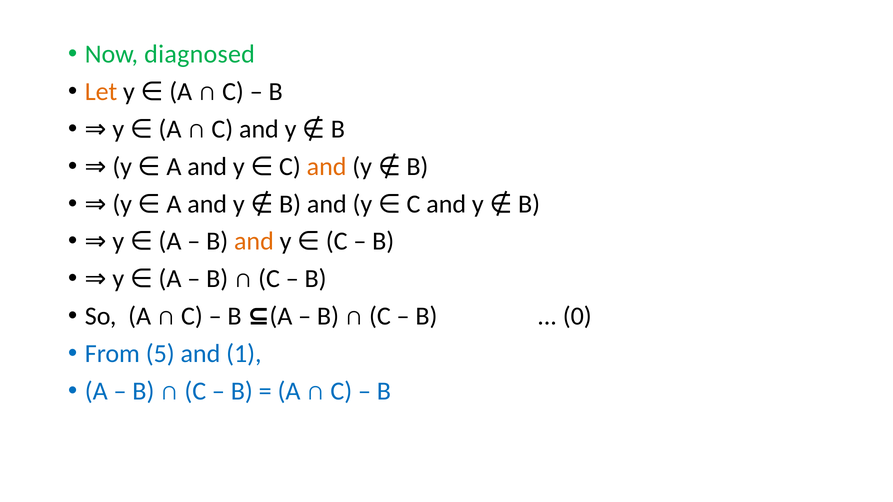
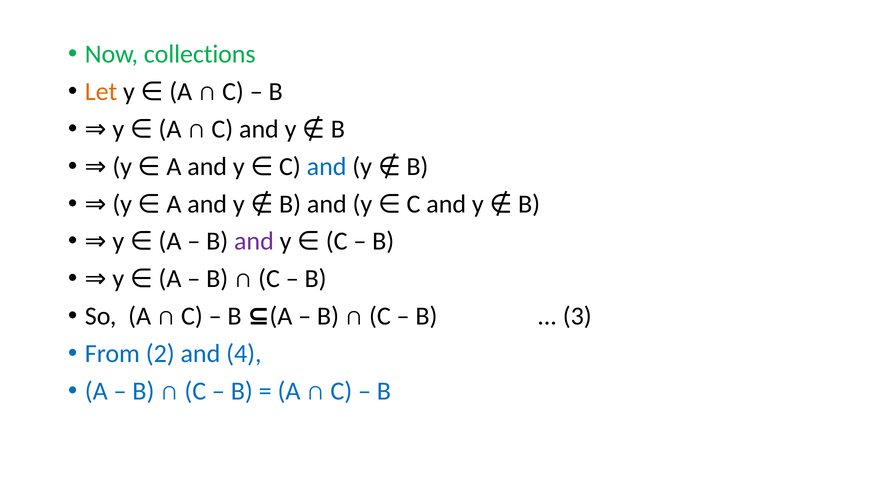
diagnosed: diagnosed -> collections
and at (327, 167) colour: orange -> blue
and at (254, 242) colour: orange -> purple
0: 0 -> 3
5: 5 -> 2
1: 1 -> 4
